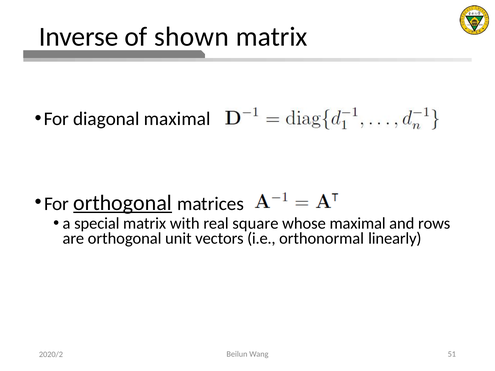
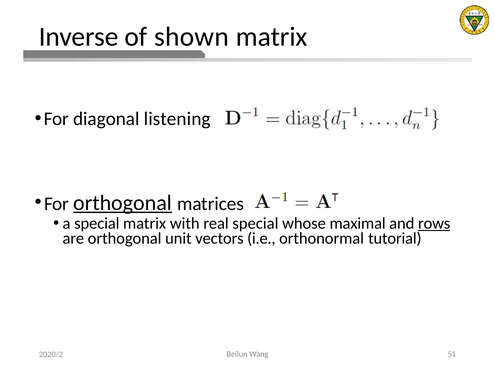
diagonal maximal: maximal -> listening
real square: square -> special
rows underline: none -> present
linearly: linearly -> tutorial
